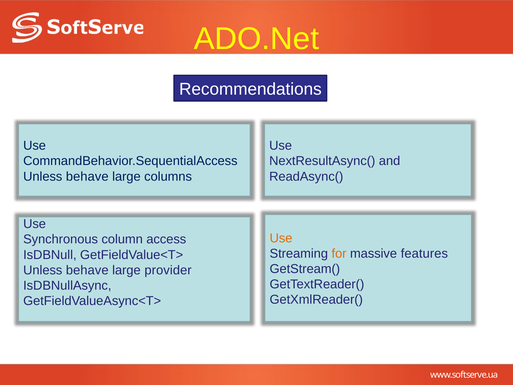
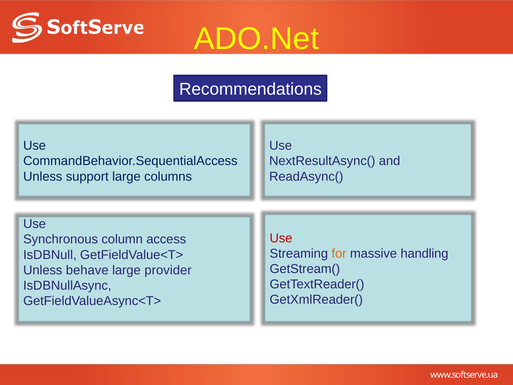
behave at (87, 176): behave -> support
Use at (281, 238) colour: orange -> red
features: features -> handling
